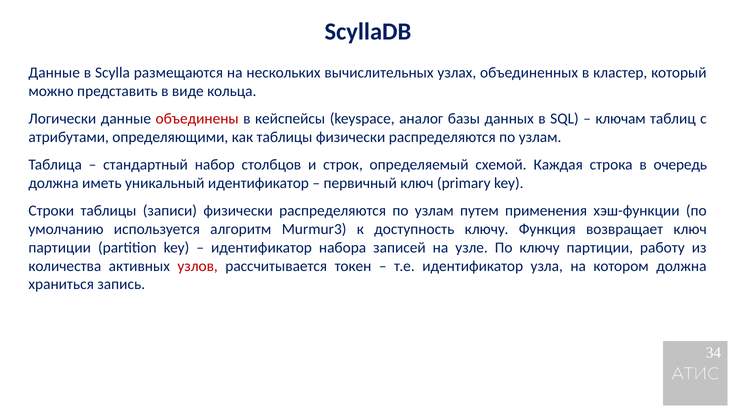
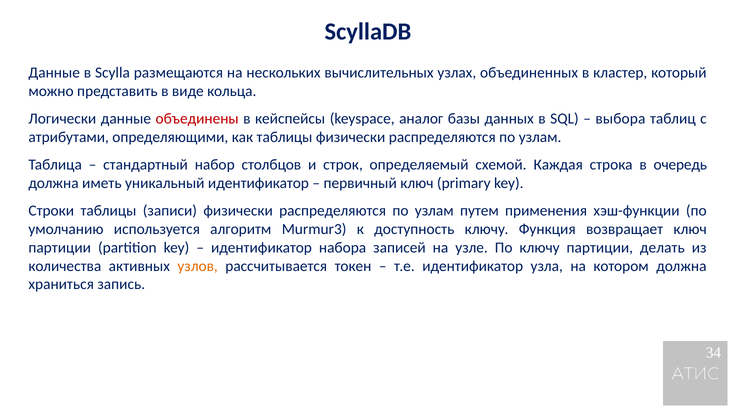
ключам: ключам -> выбора
работу: работу -> делать
узлов colour: red -> orange
